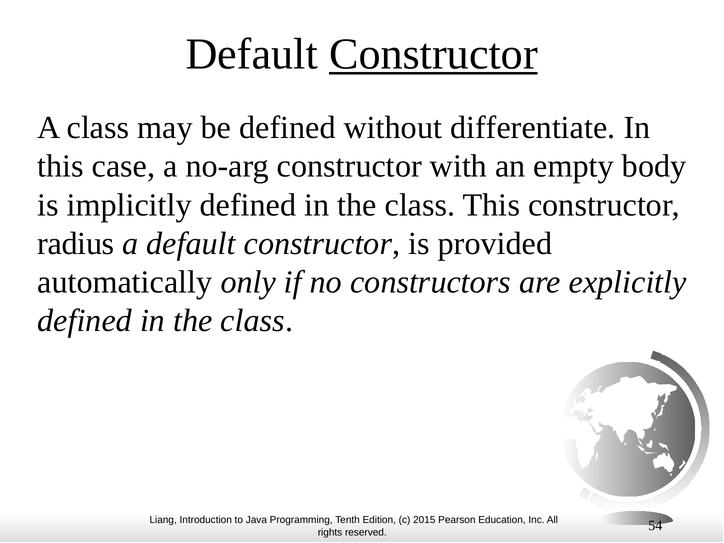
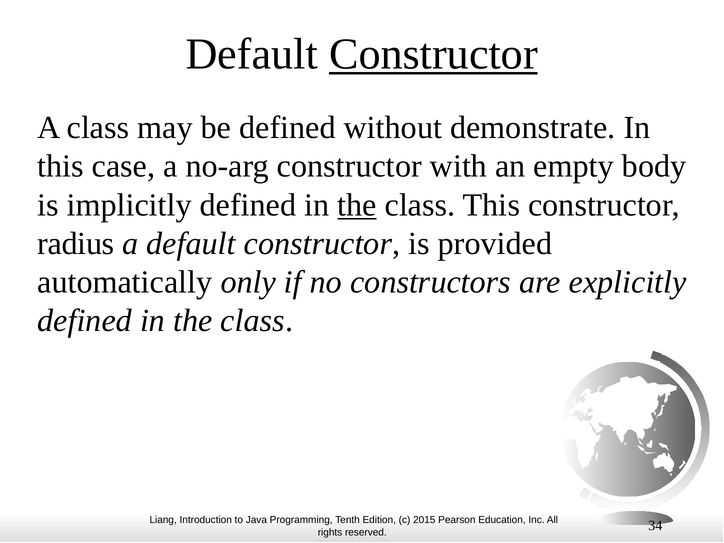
differentiate: differentiate -> demonstrate
the at (357, 205) underline: none -> present
54: 54 -> 34
